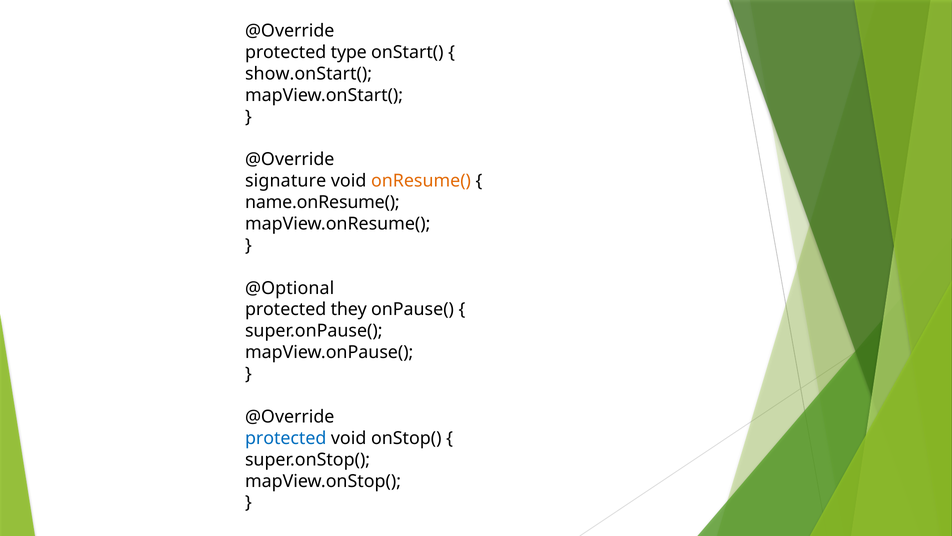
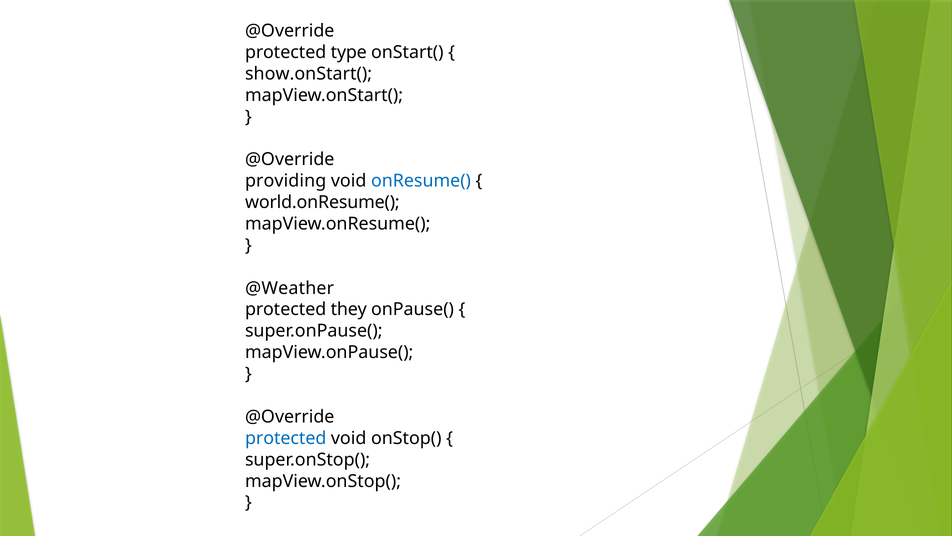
signature: signature -> providing
onResume( colour: orange -> blue
name.onResume(: name.onResume( -> world.onResume(
@Optional: @Optional -> @Weather
